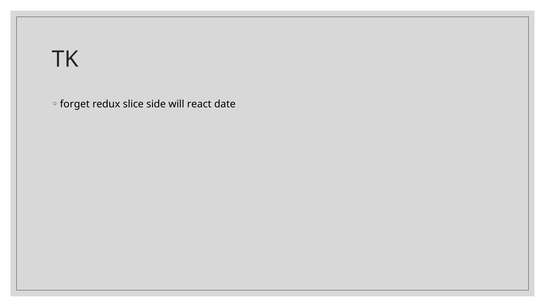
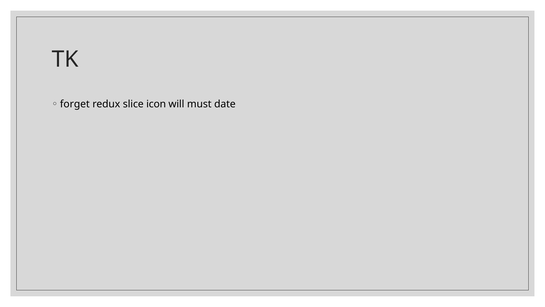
side: side -> icon
react: react -> must
